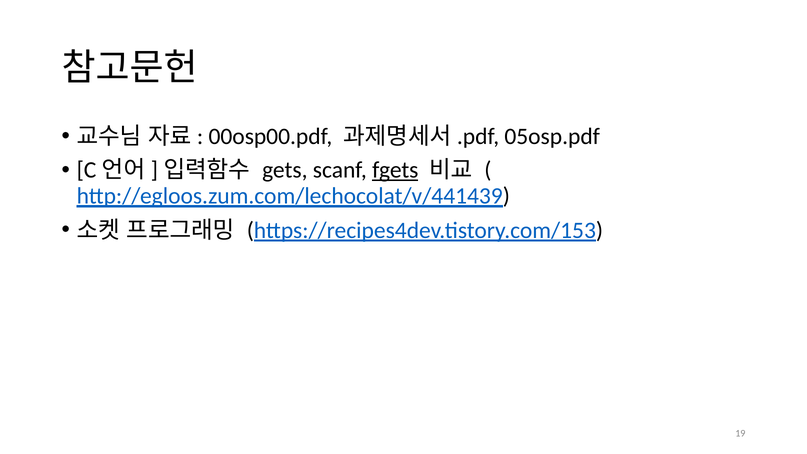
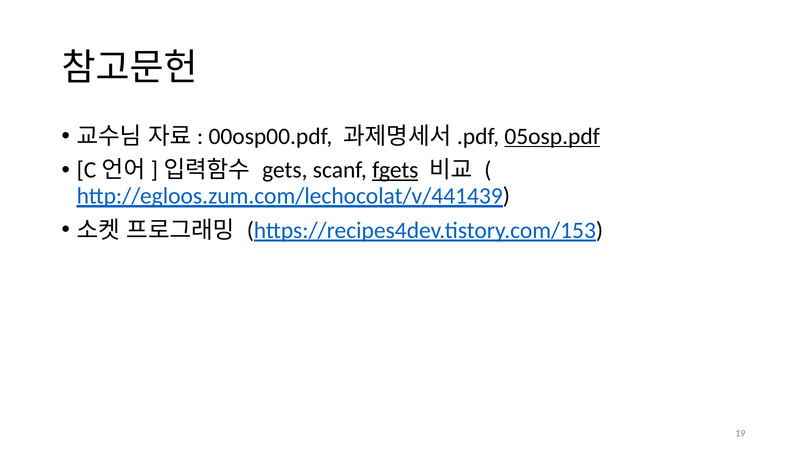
05osp.pdf underline: none -> present
